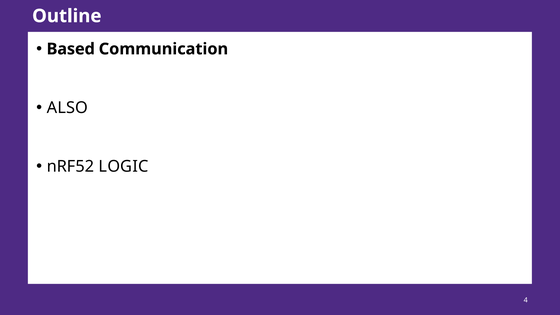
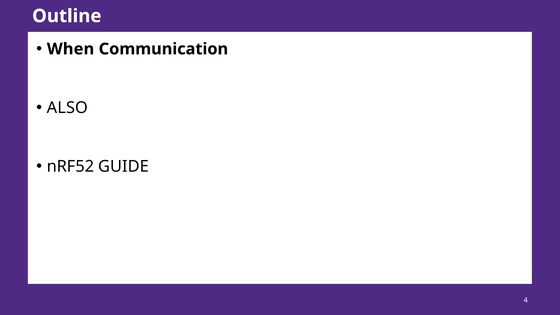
Based: Based -> When
LOGIC: LOGIC -> GUIDE
